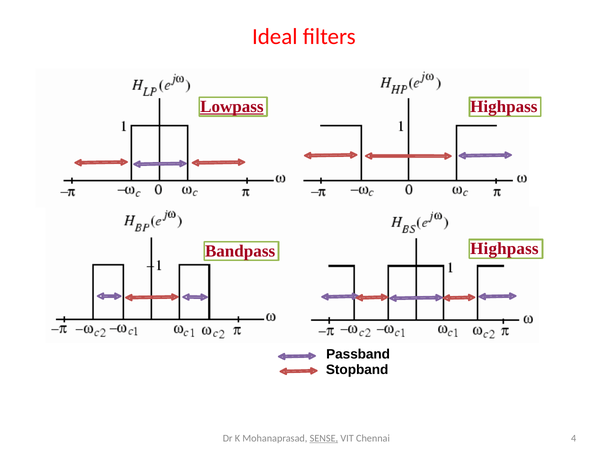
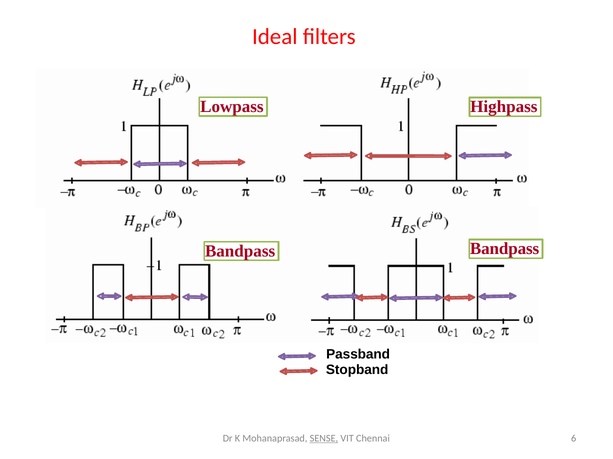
Lowpass underline: present -> none
Highpass at (504, 249): Highpass -> Bandpass
4: 4 -> 6
